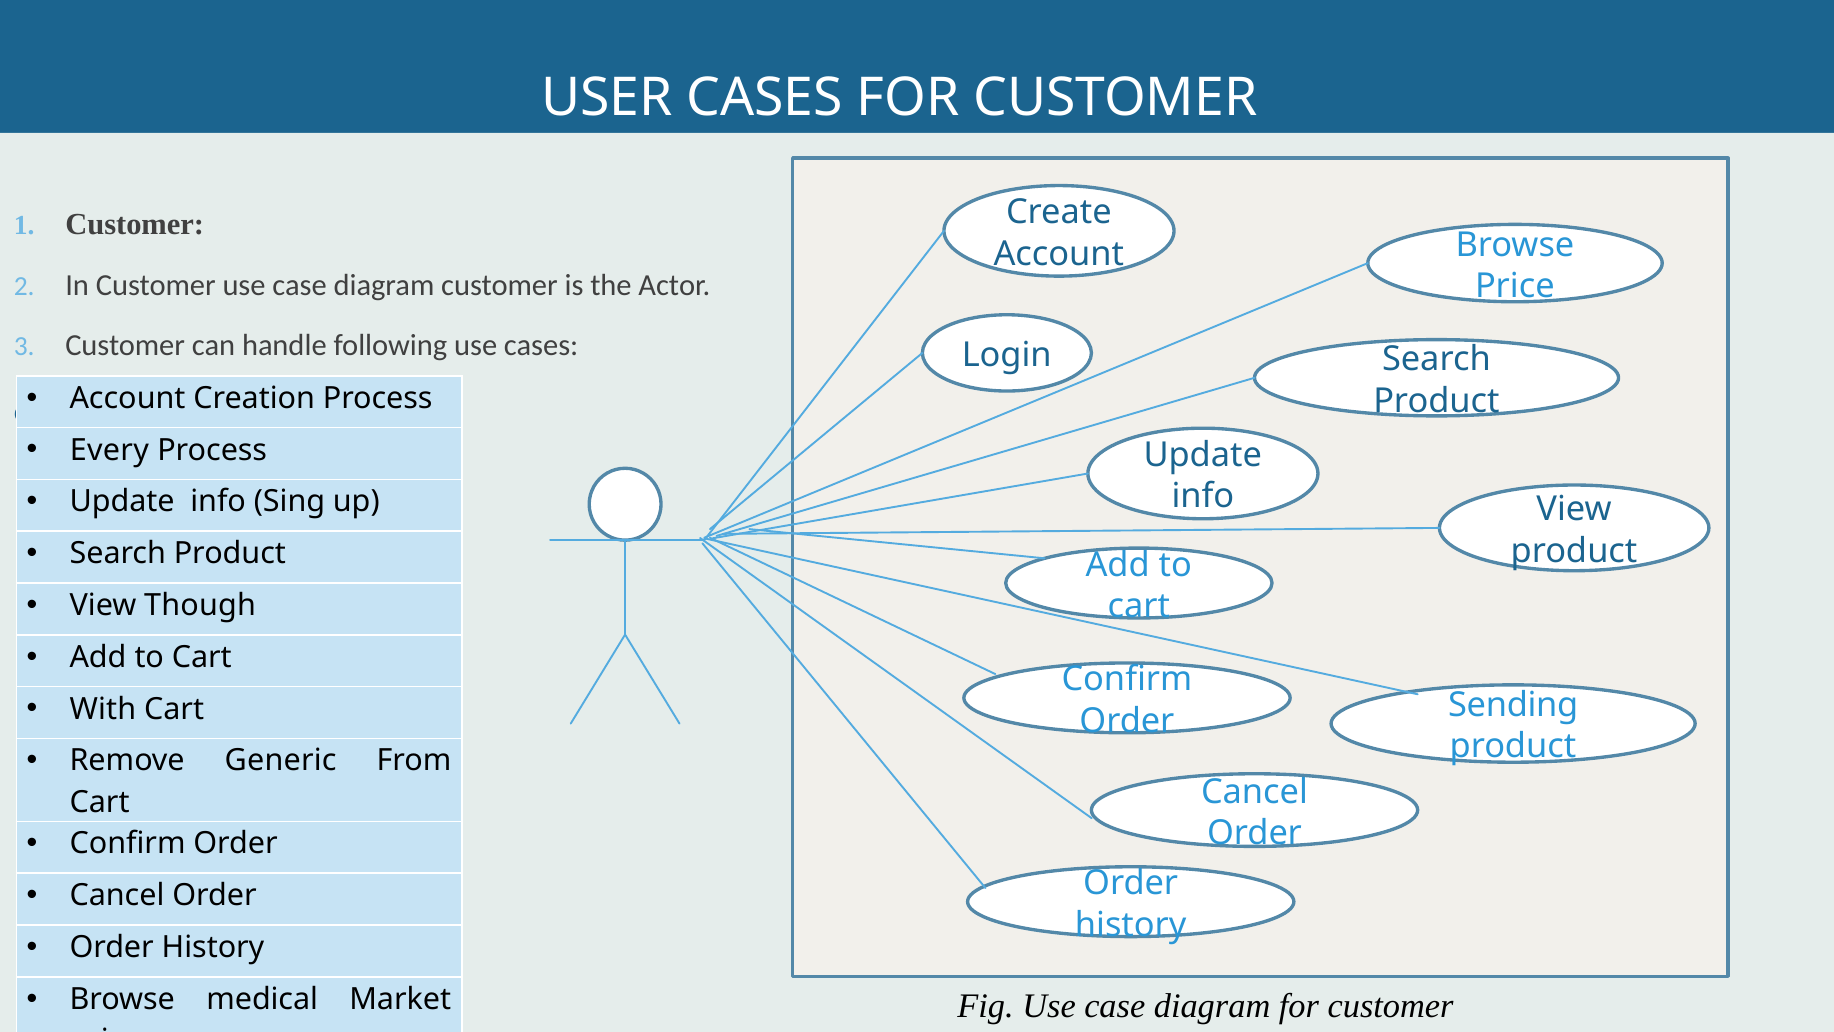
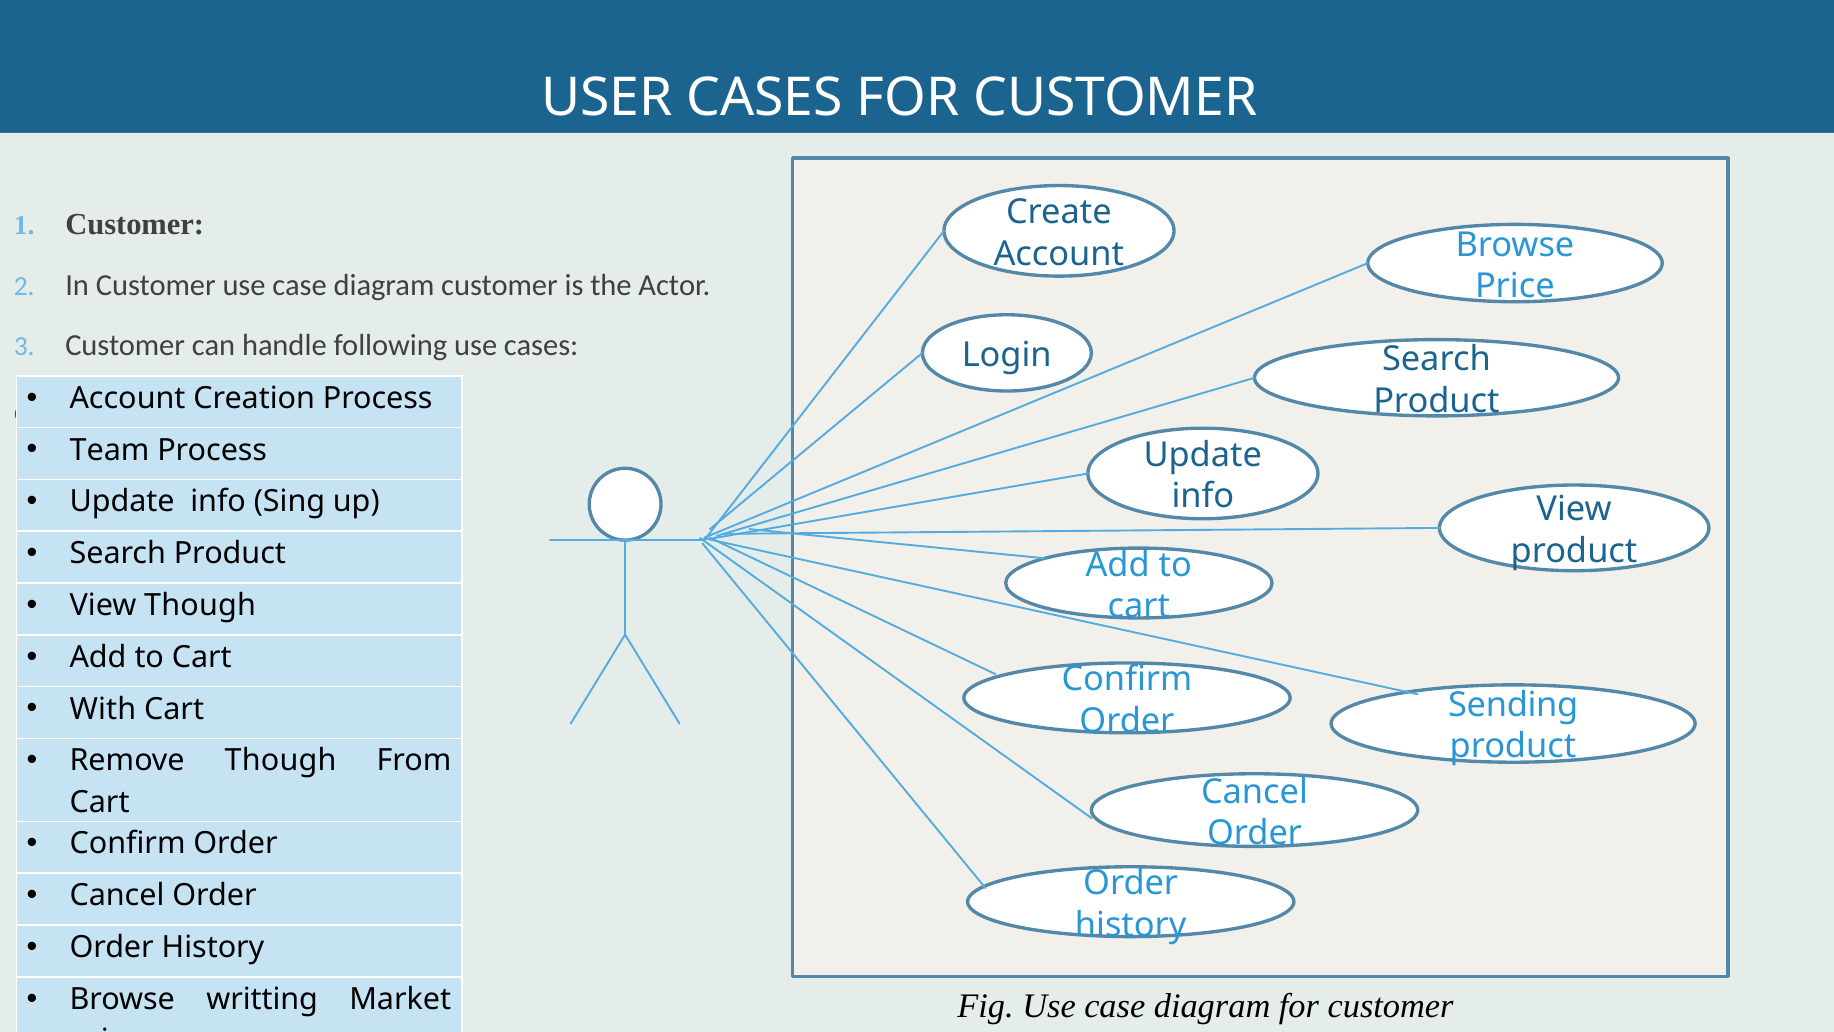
Every: Every -> Team
Remove Generic: Generic -> Though
medical: medical -> writting
